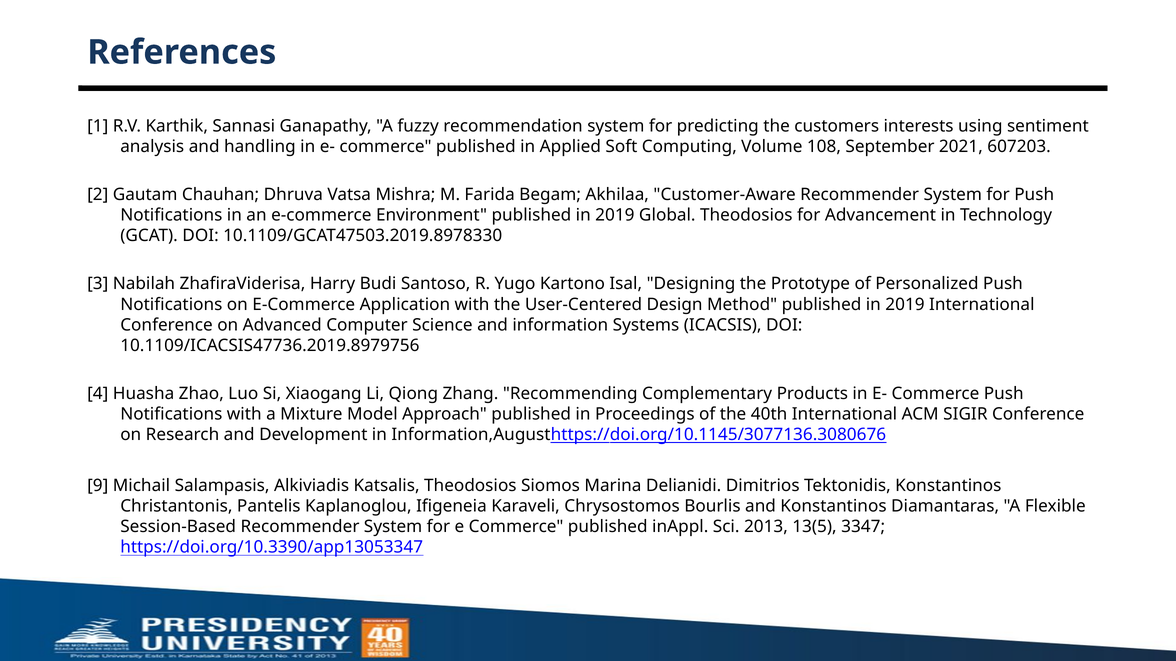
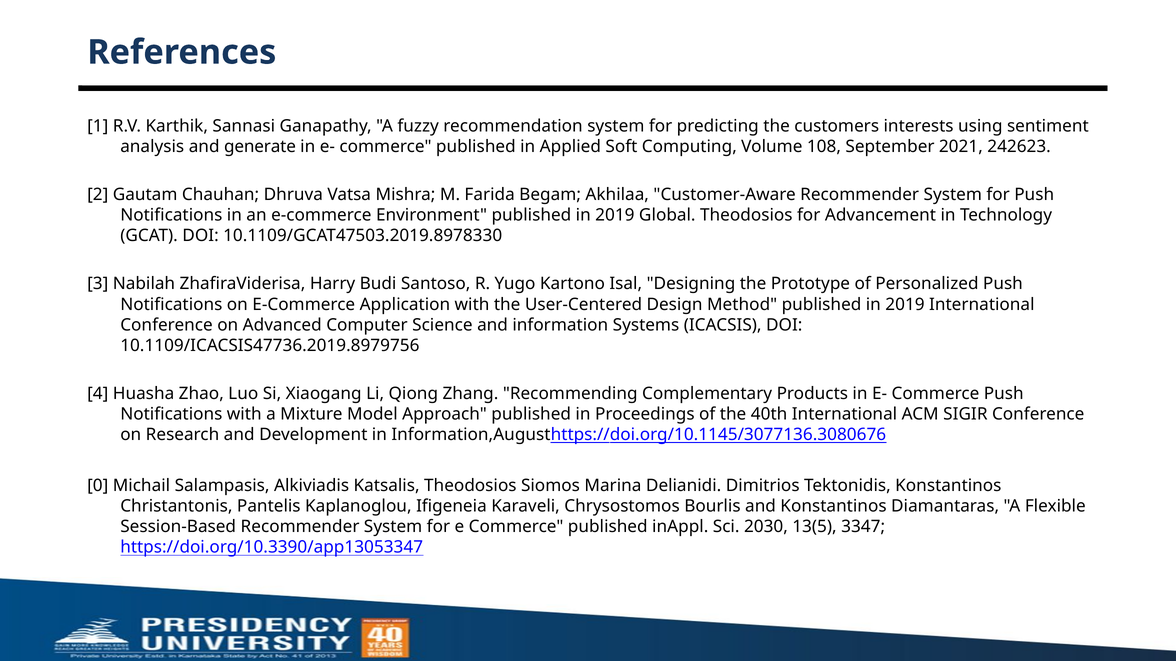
handling: handling -> generate
607203: 607203 -> 242623
9: 9 -> 0
2013: 2013 -> 2030
